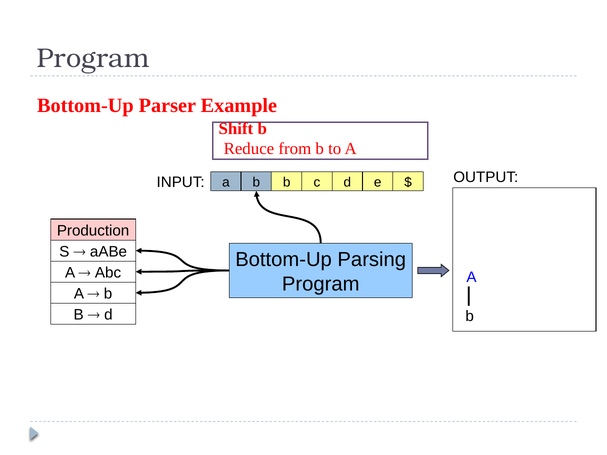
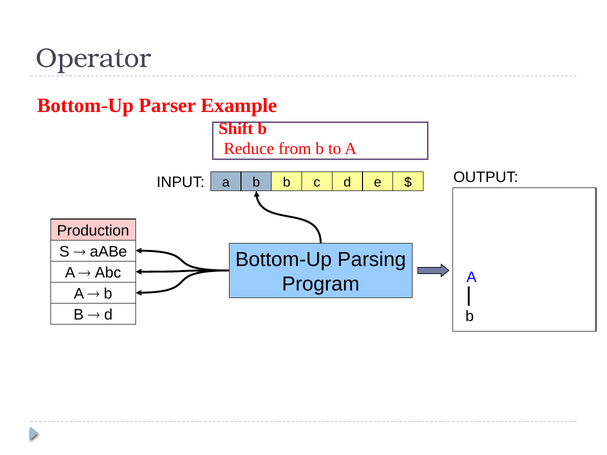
Program at (93, 59): Program -> Operator
